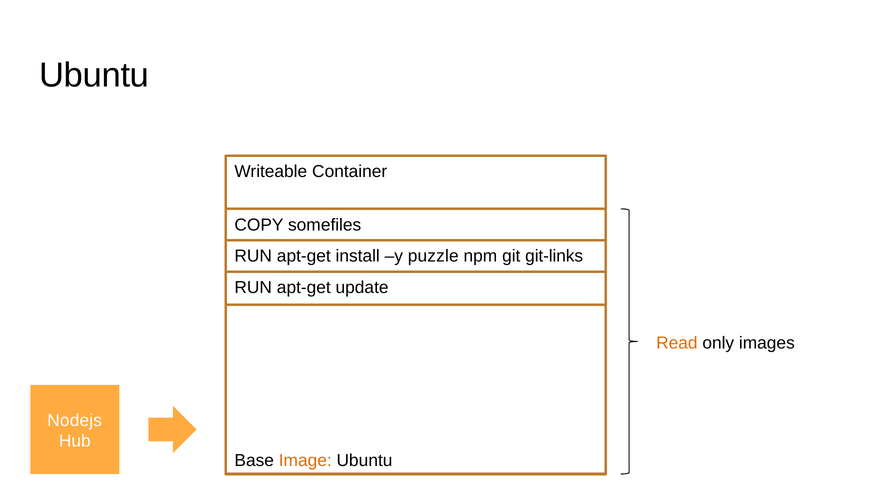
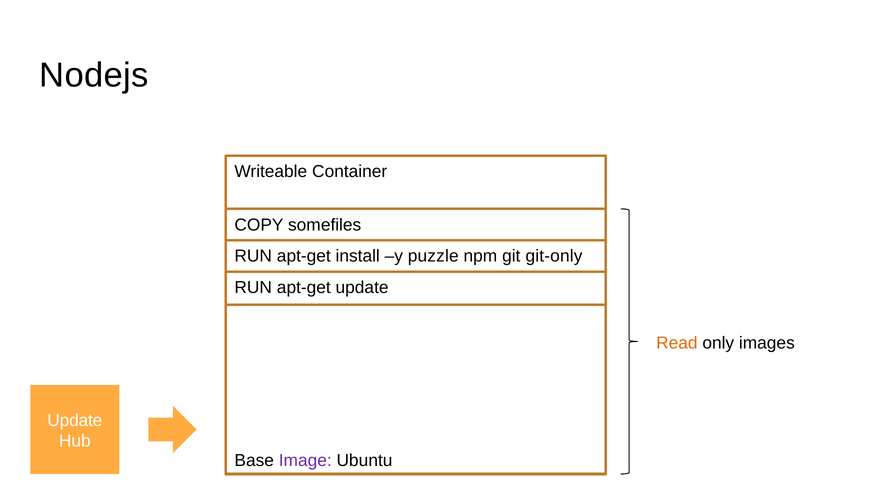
Ubuntu at (94, 75): Ubuntu -> Nodejs
git-links: git-links -> git-only
Nodejs at (75, 420): Nodejs -> Update
Image colour: orange -> purple
